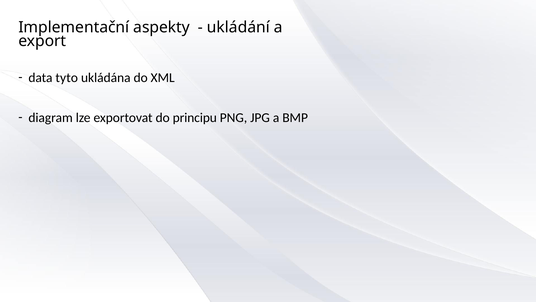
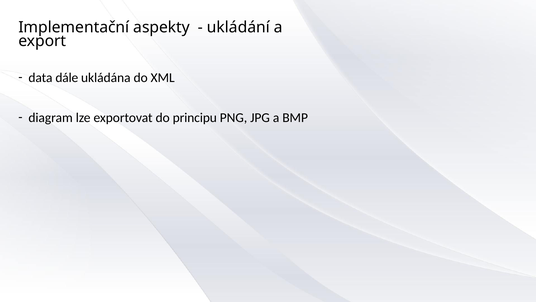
tyto: tyto -> dále
